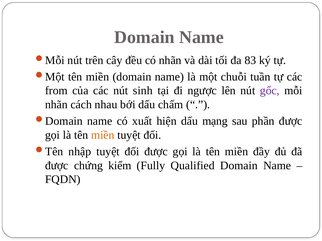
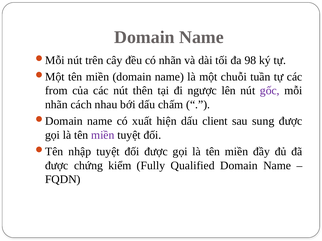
83: 83 -> 98
sinh: sinh -> thên
mạng: mạng -> client
phần: phần -> sung
miền at (103, 135) colour: orange -> purple
